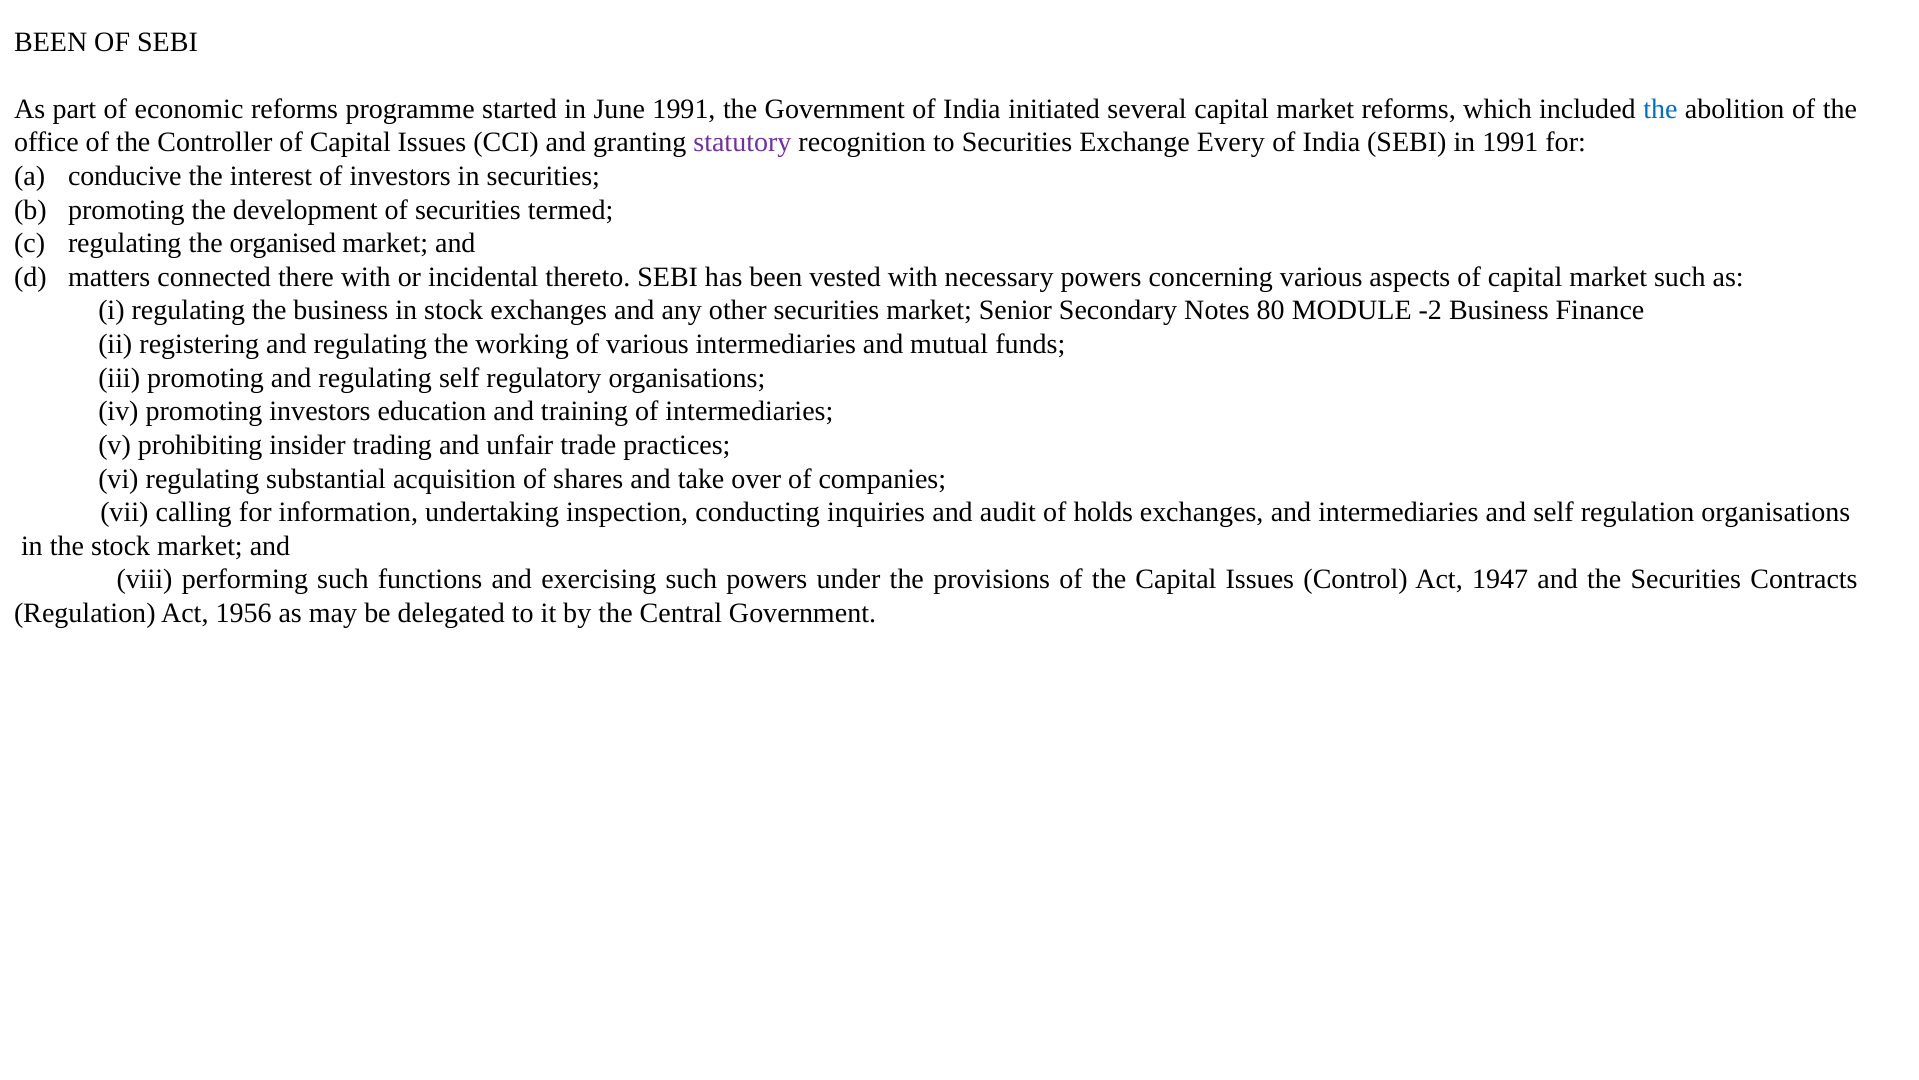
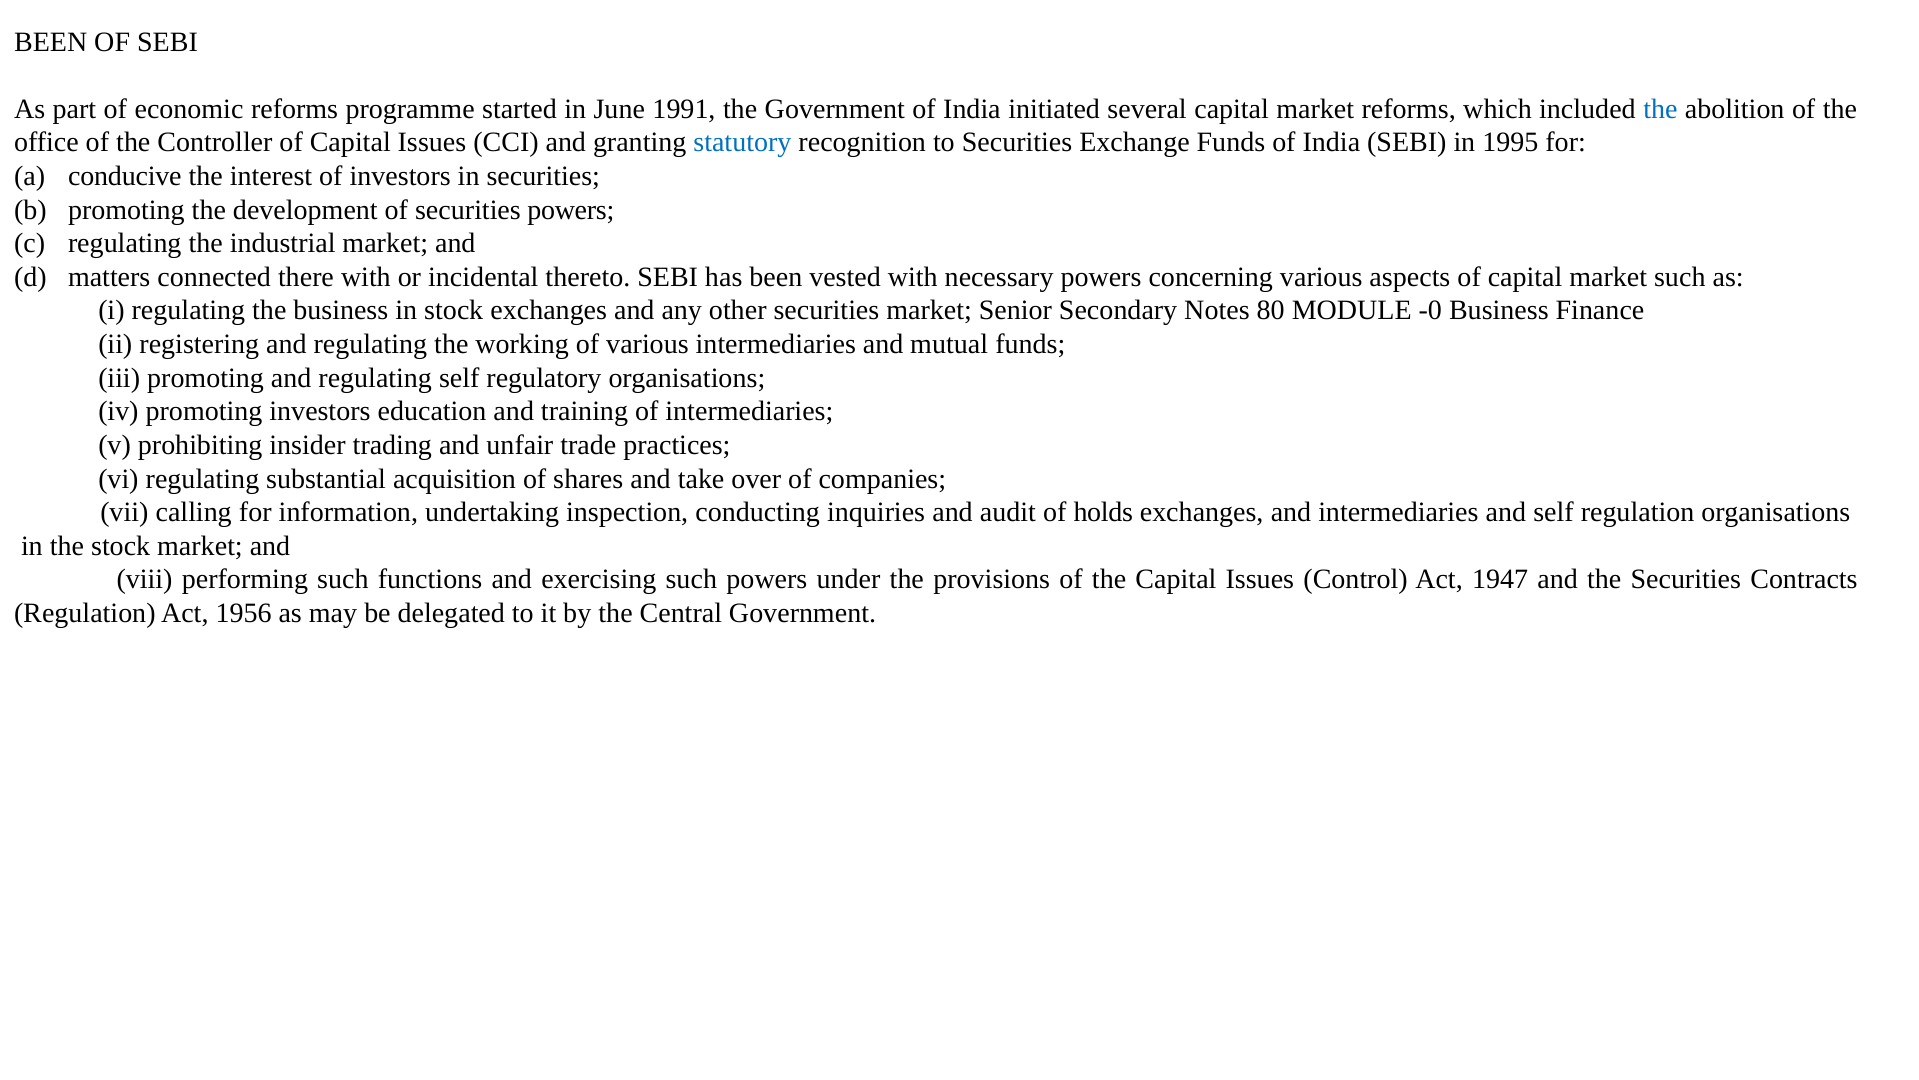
statutory colour: purple -> blue
Exchange Every: Every -> Funds
in 1991: 1991 -> 1995
securities termed: termed -> powers
organised: organised -> industrial
-2: -2 -> -0
